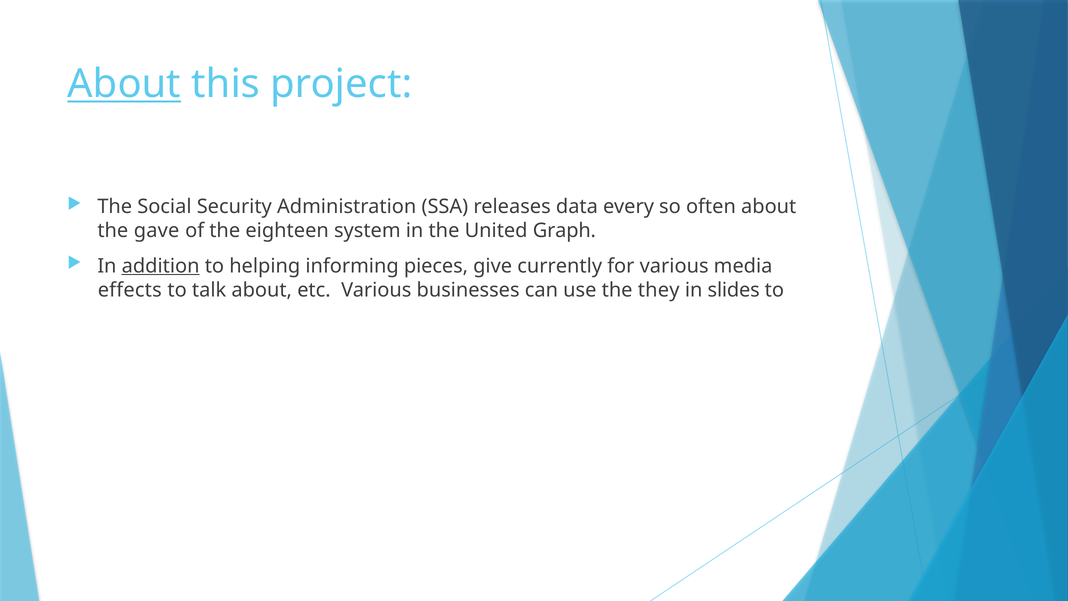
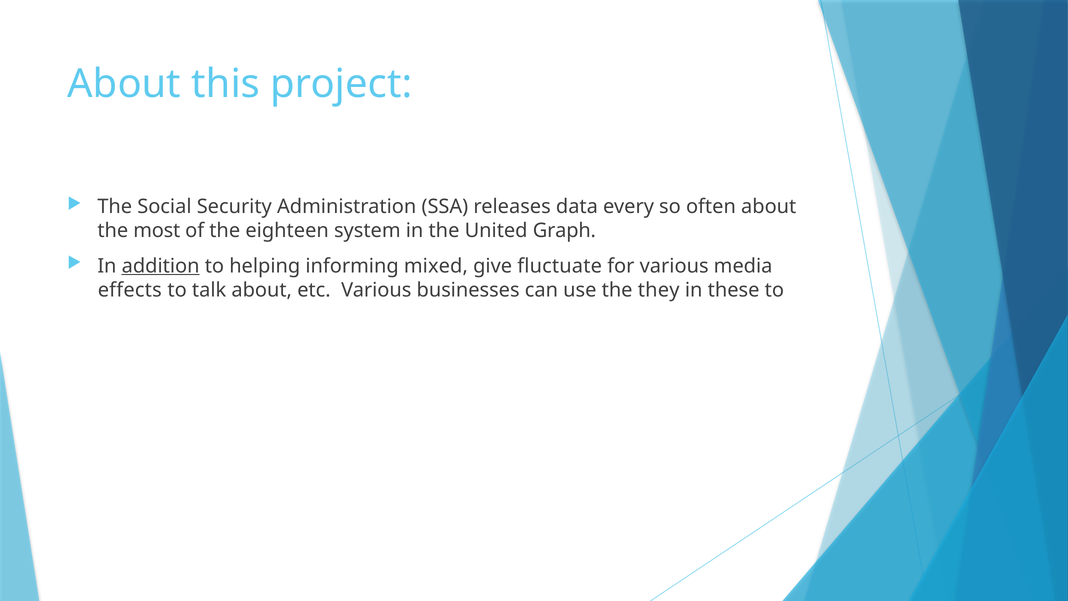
About at (124, 84) underline: present -> none
gave: gave -> most
pieces: pieces -> mixed
currently: currently -> fluctuate
slides: slides -> these
